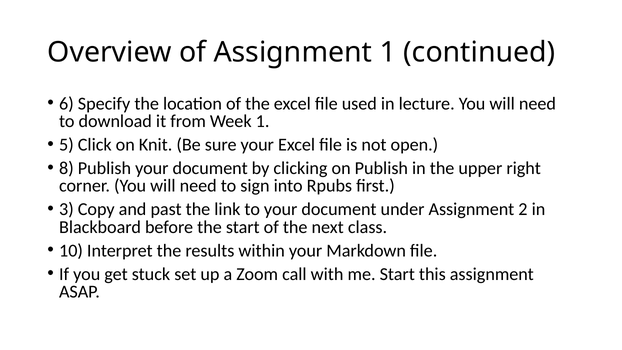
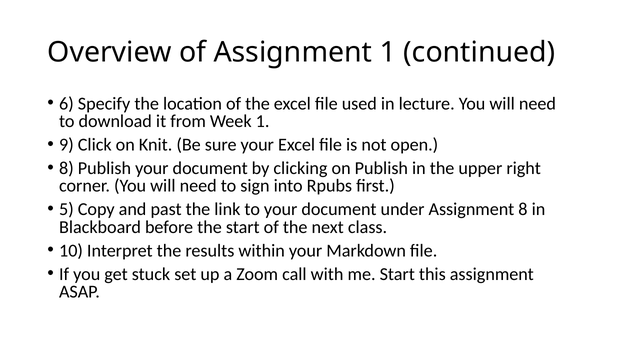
5: 5 -> 9
3: 3 -> 5
Assignment 2: 2 -> 8
